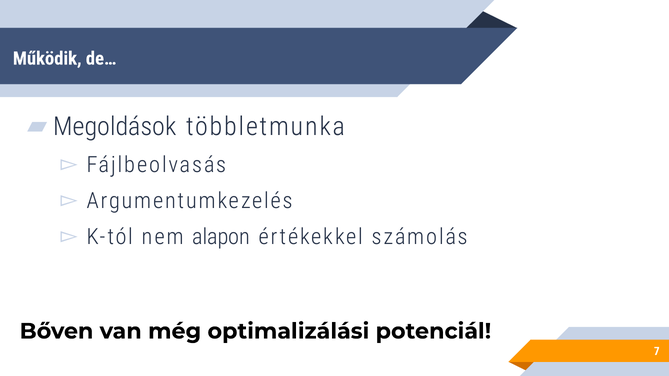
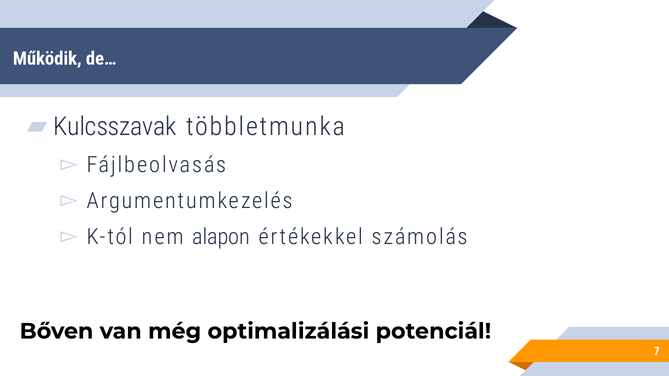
Megoldások: Megoldások -> Kulcsszavak
